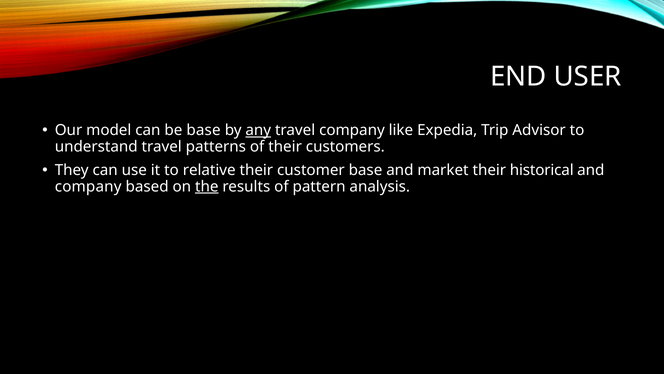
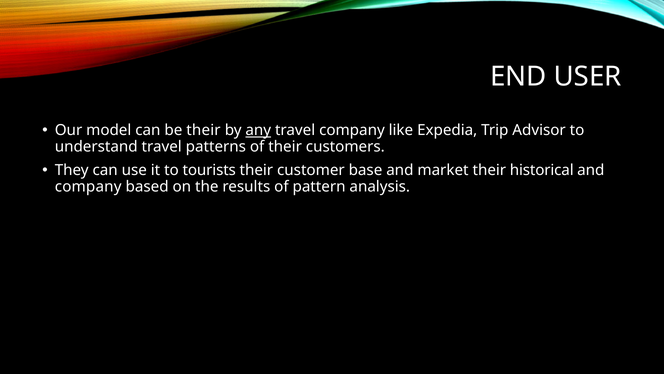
be base: base -> their
relative: relative -> tourists
the underline: present -> none
